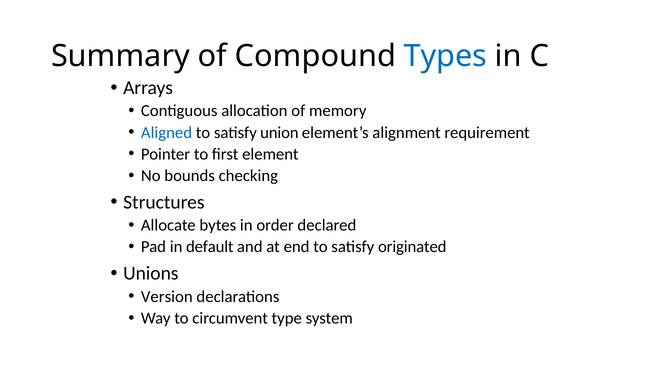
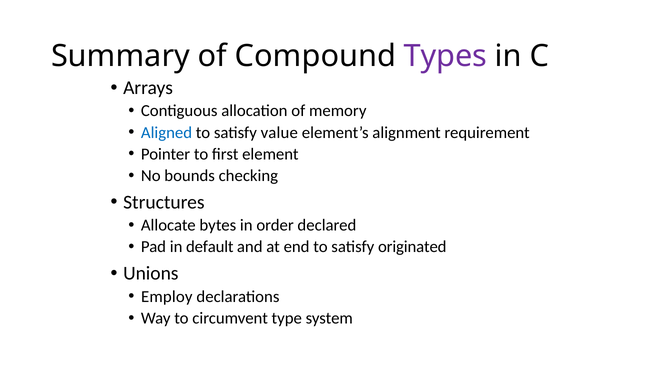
Types colour: blue -> purple
union: union -> value
Version: Version -> Employ
